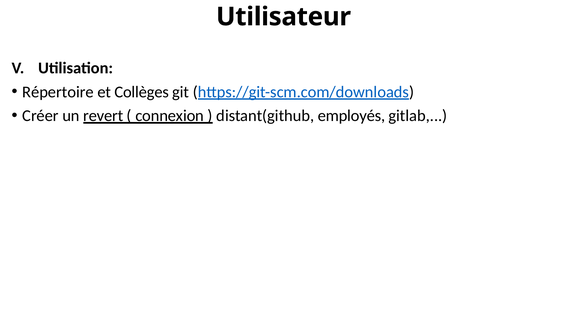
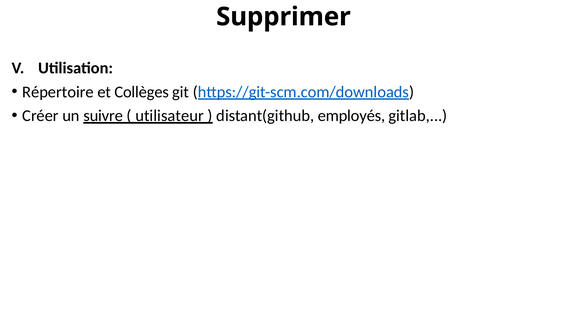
Utilisateur: Utilisateur -> Supprimer
revert: revert -> suivre
connexion: connexion -> utilisateur
